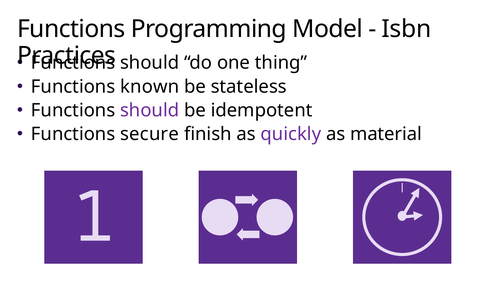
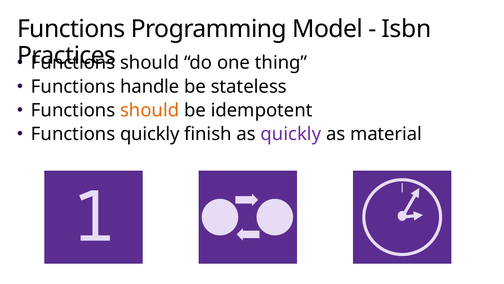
known: known -> handle
should at (150, 110) colour: purple -> orange
Functions secure: secure -> quickly
